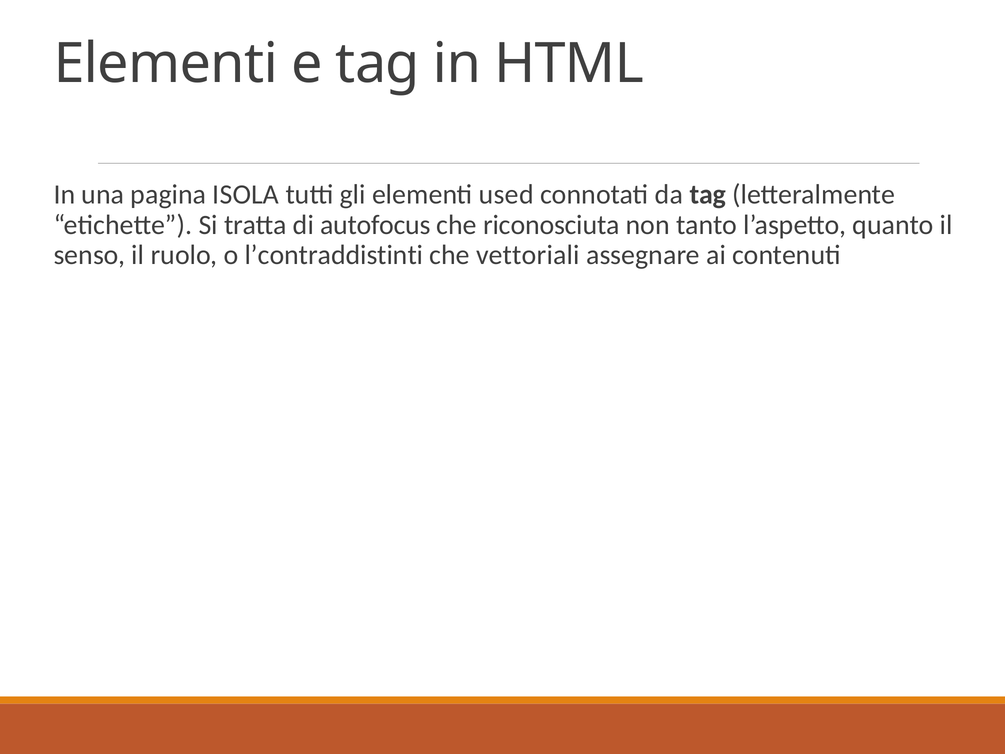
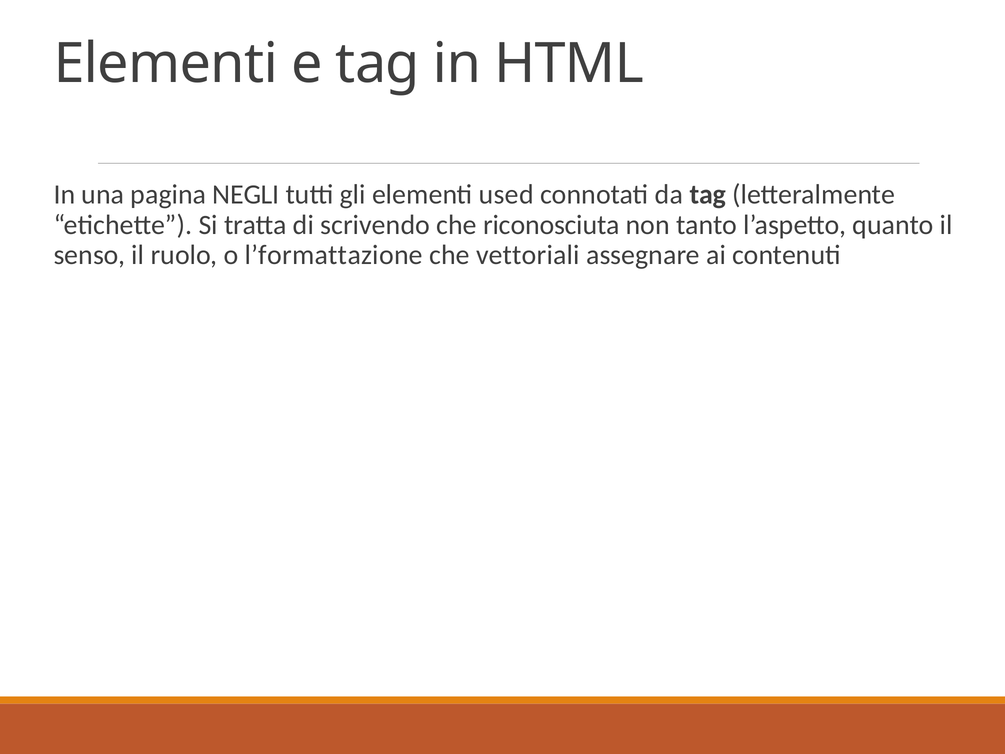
ISOLA: ISOLA -> NEGLI
autofocus: autofocus -> scrivendo
l’contraddistinti: l’contraddistinti -> l’formattazione
